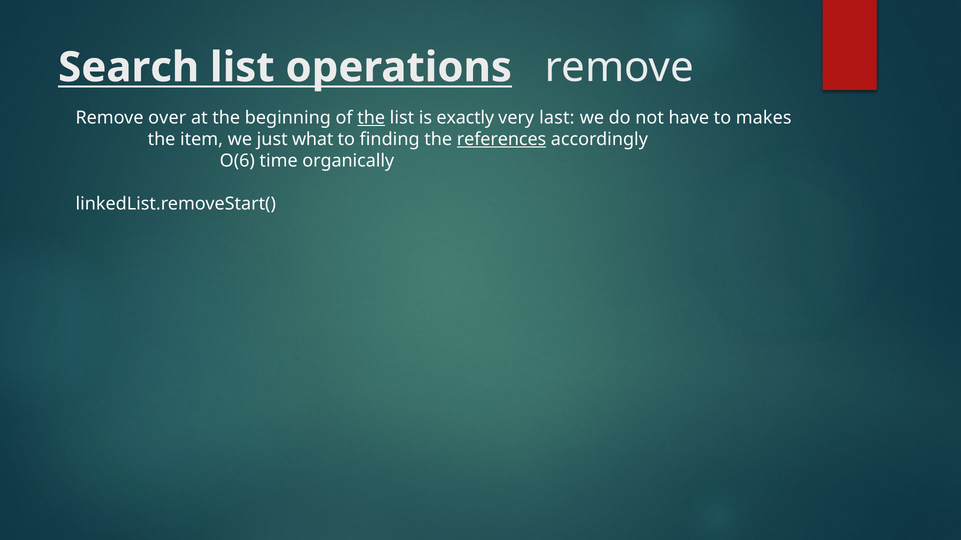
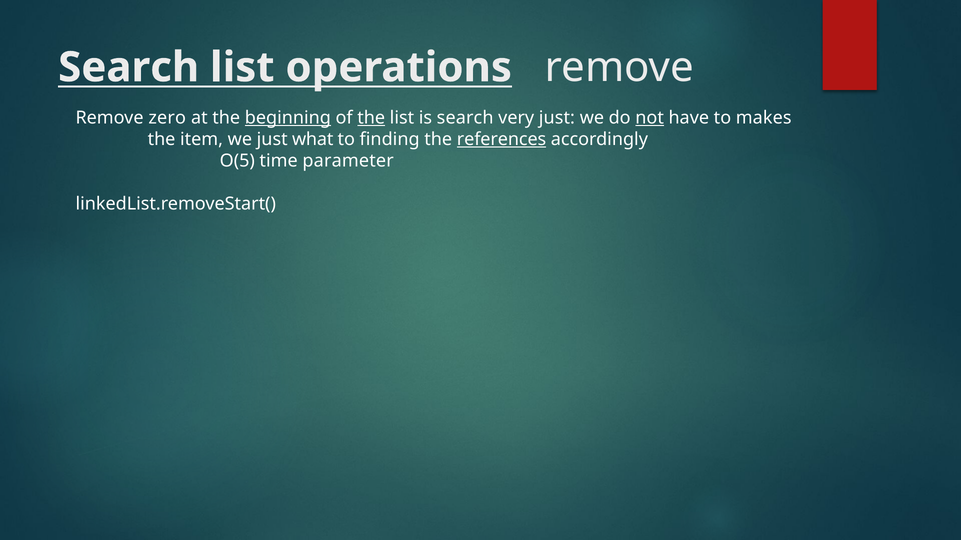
over: over -> zero
beginning underline: none -> present
is exactly: exactly -> search
very last: last -> just
not underline: none -> present
O(6: O(6 -> O(5
organically: organically -> parameter
